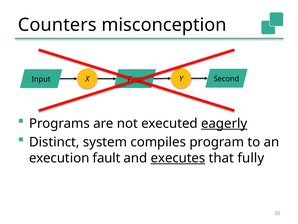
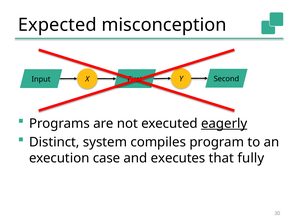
Counters: Counters -> Expected
fault: fault -> case
executes underline: present -> none
